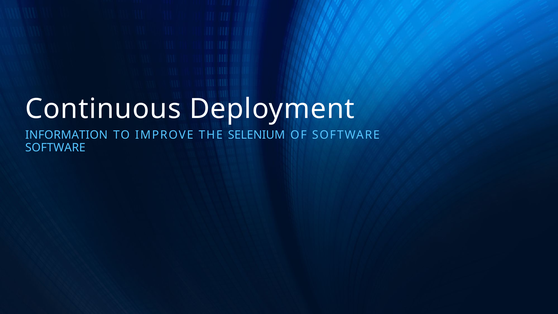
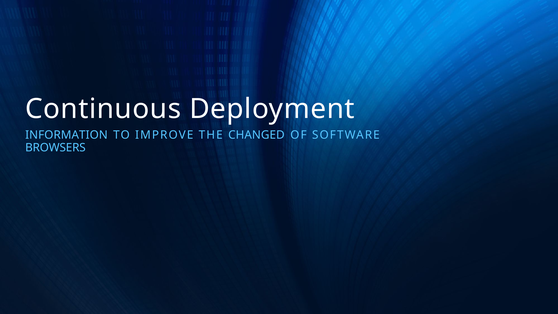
SELENIUM: SELENIUM -> CHANGED
SOFTWARE at (55, 148): SOFTWARE -> BROWSERS
